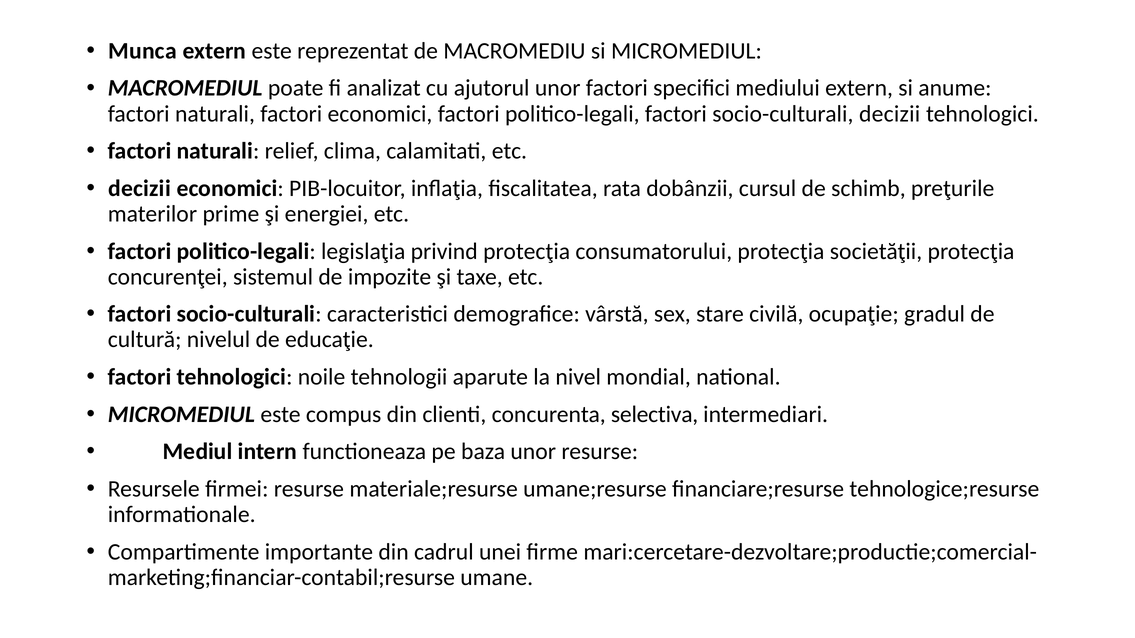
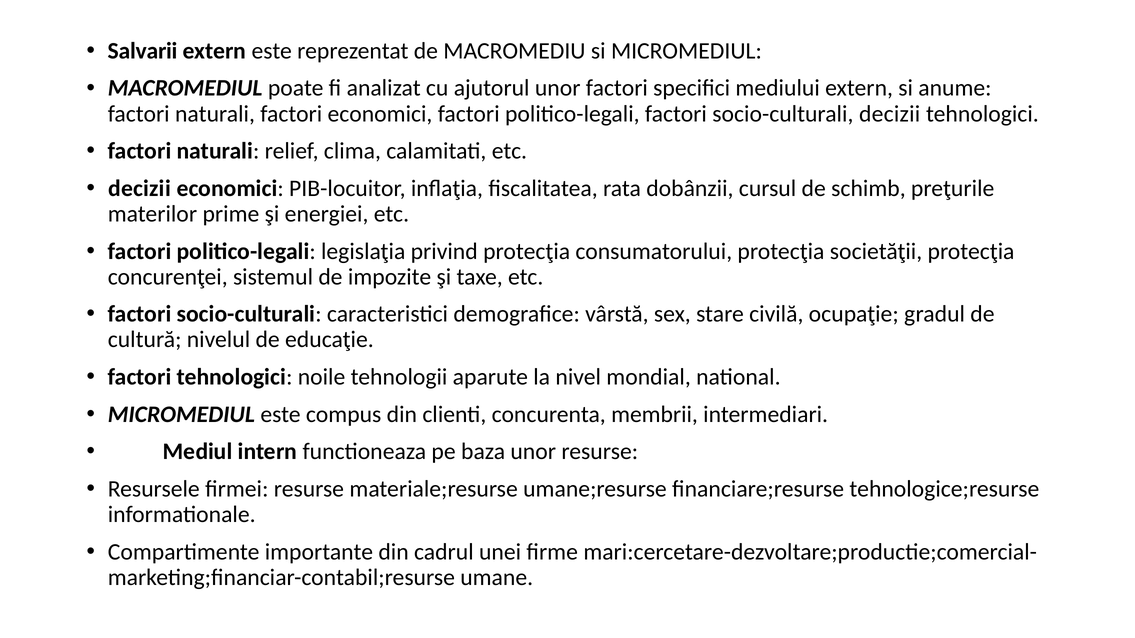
Munca: Munca -> Salvarii
selectiva: selectiva -> membrii
